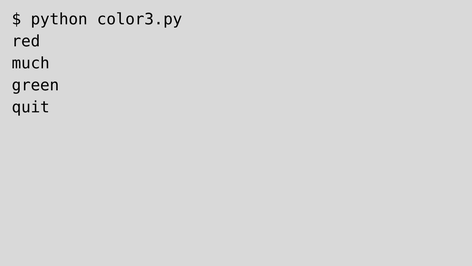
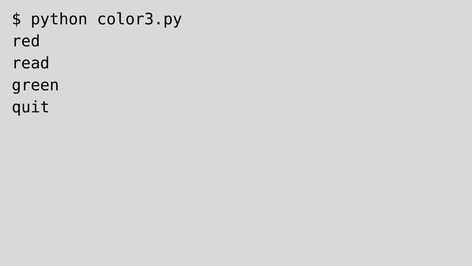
much: much -> read
